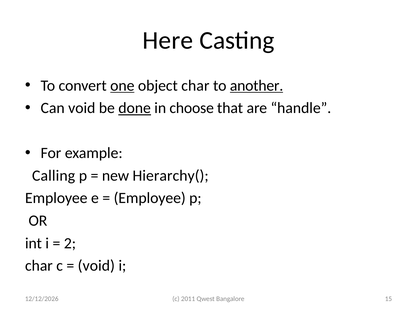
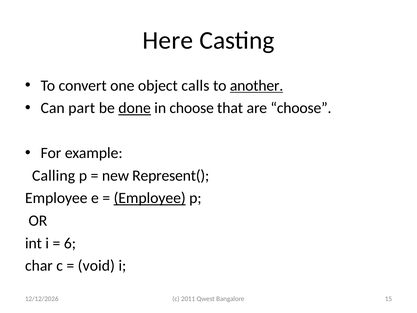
one underline: present -> none
object char: char -> calls
Can void: void -> part
are handle: handle -> choose
Hierarchy(: Hierarchy( -> Represent(
Employee at (150, 198) underline: none -> present
2: 2 -> 6
